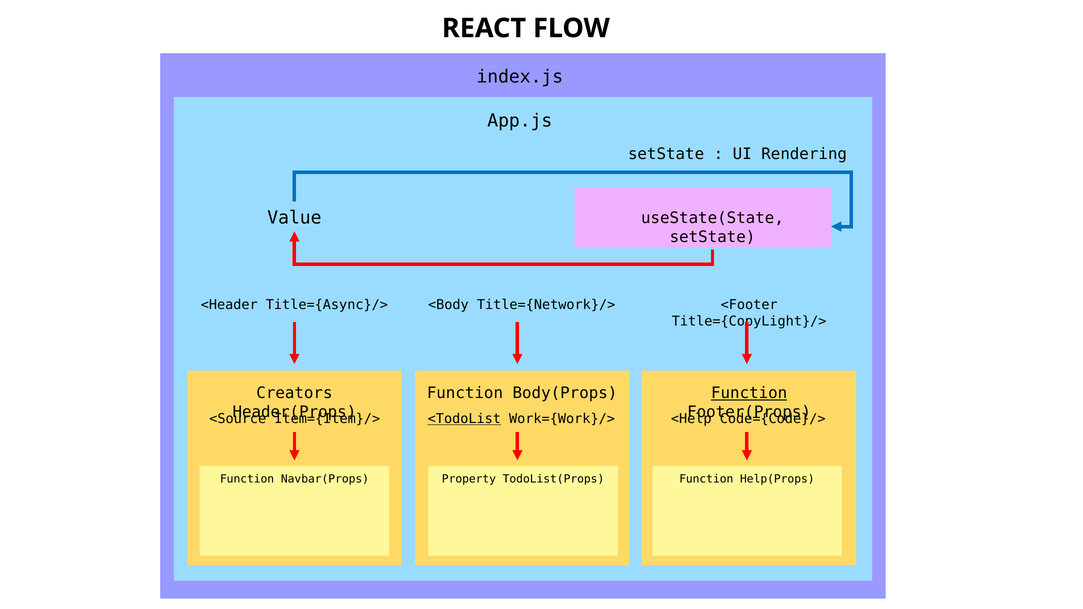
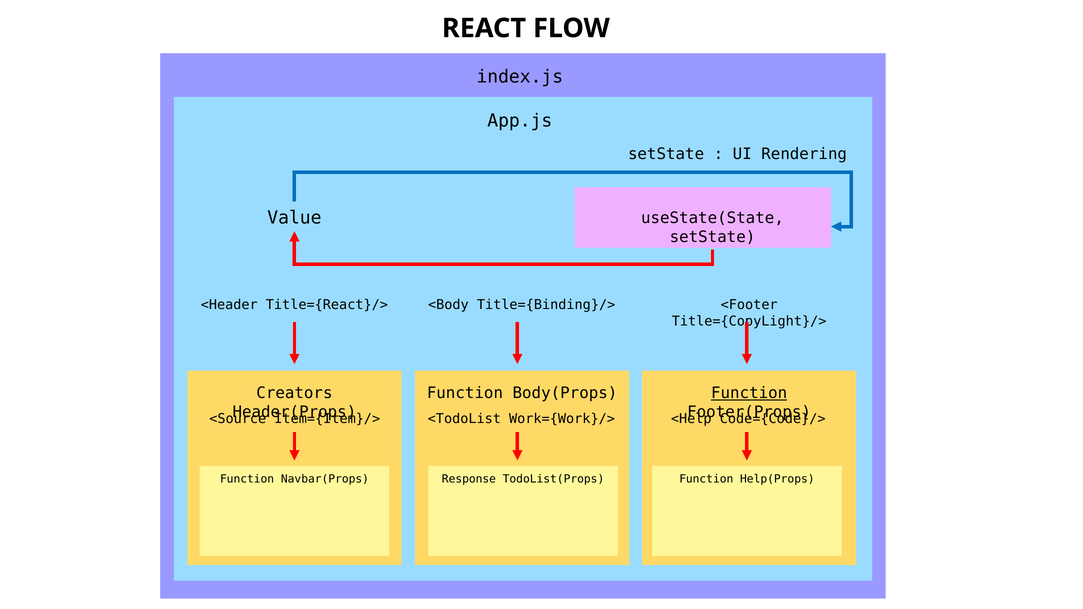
Title={Async}/>: Title={Async}/> -> Title={React}/>
Title={Network}/>: Title={Network}/> -> Title={Binding}/>
<TodoList underline: present -> none
Property: Property -> Response
